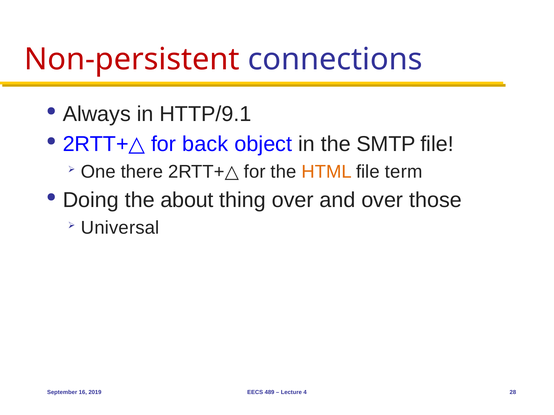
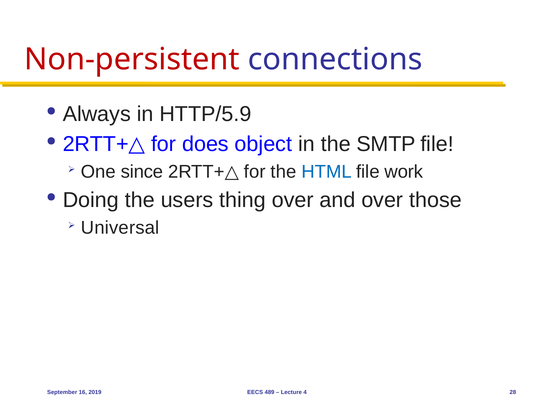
HTTP/9.1: HTTP/9.1 -> HTTP/5.9
back: back -> does
there: there -> since
HTML colour: orange -> blue
term: term -> work
about: about -> users
